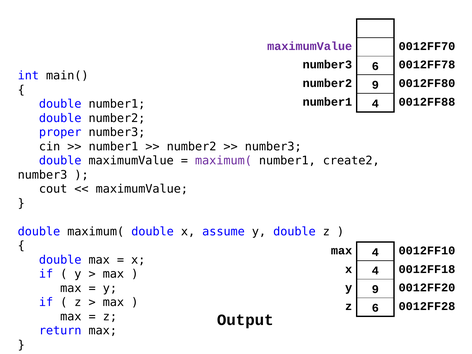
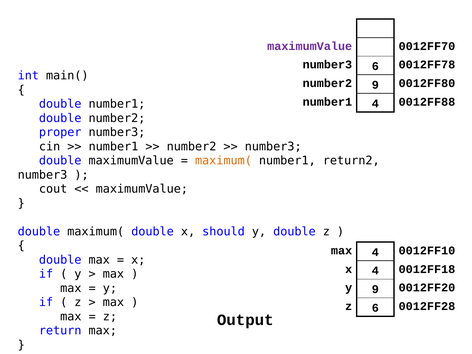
maximum( at (223, 161) colour: purple -> orange
create2: create2 -> return2
assume: assume -> should
